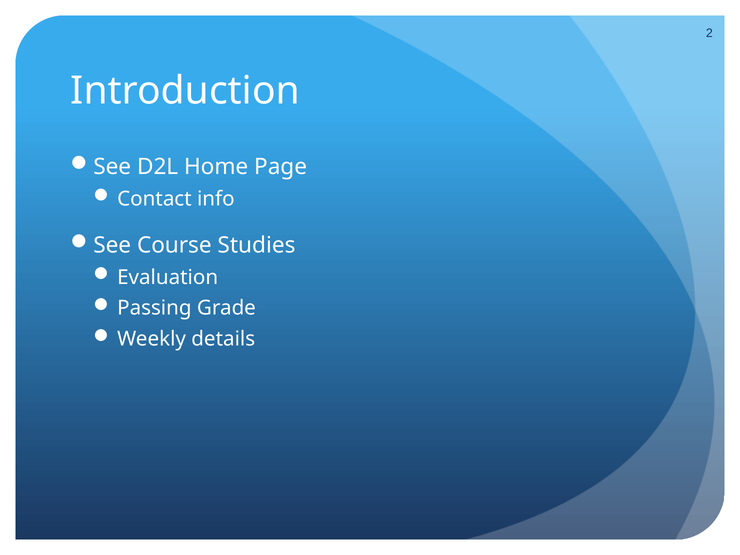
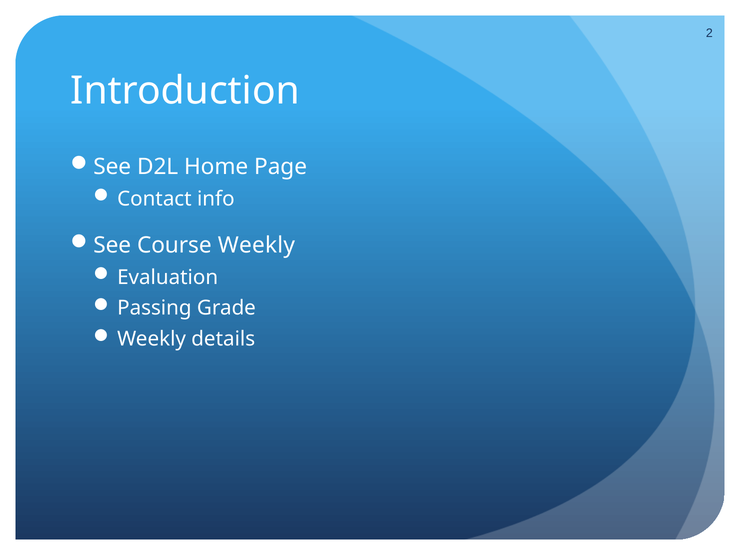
Course Studies: Studies -> Weekly
